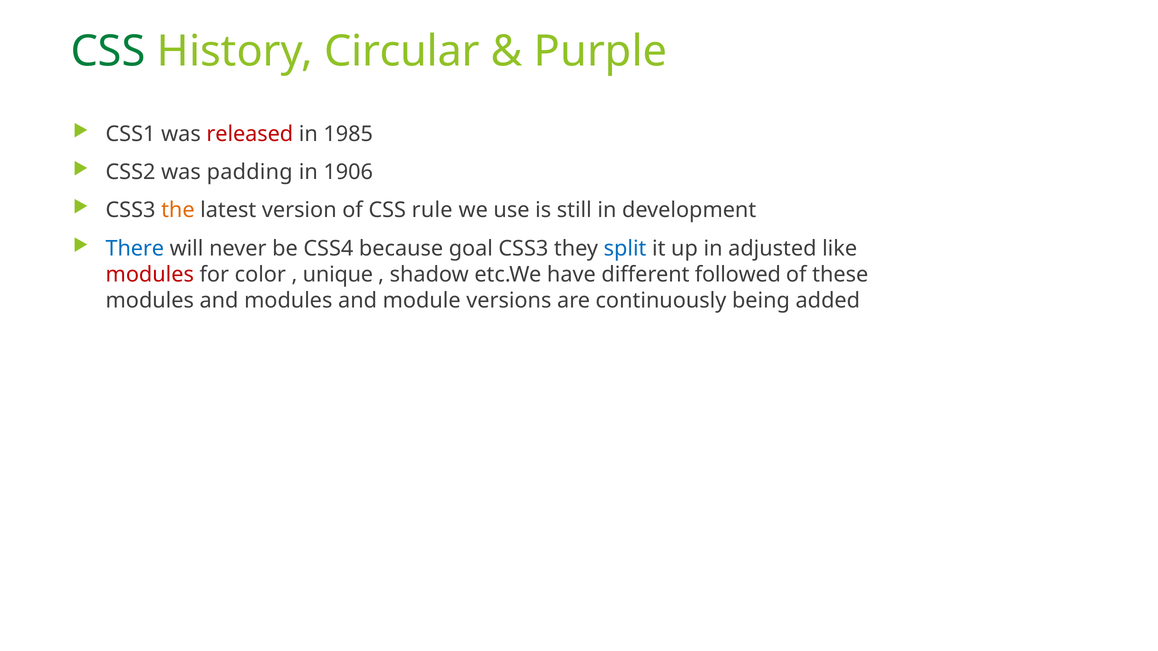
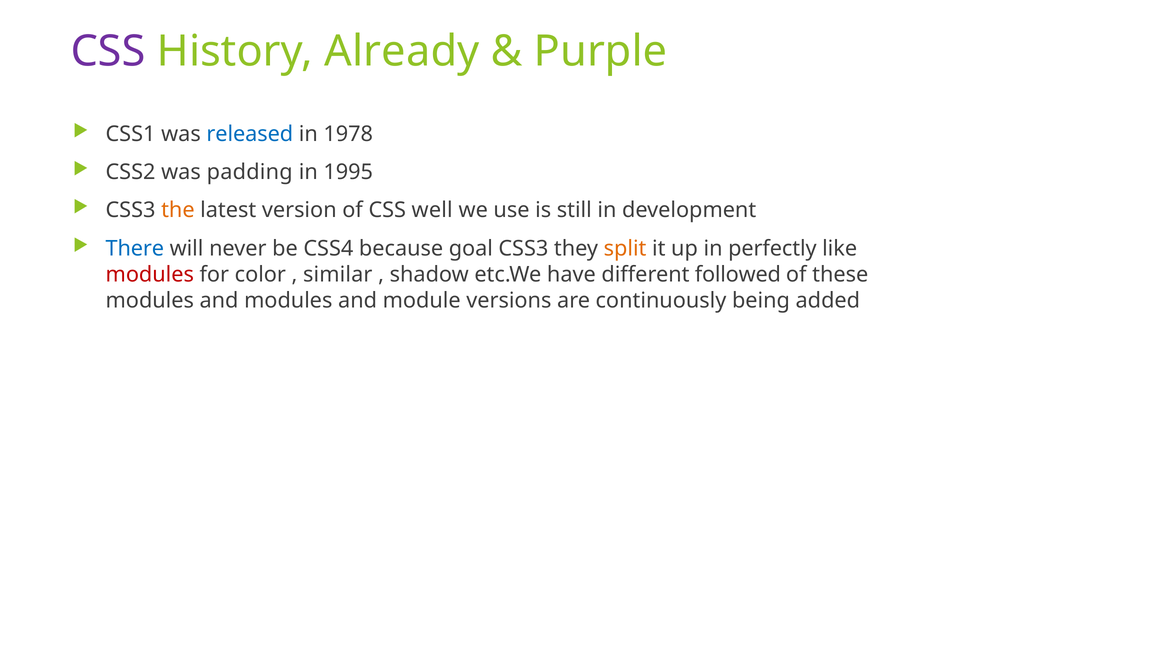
CSS at (108, 51) colour: green -> purple
Circular: Circular -> Already
released colour: red -> blue
1985: 1985 -> 1978
1906: 1906 -> 1995
rule: rule -> well
split colour: blue -> orange
adjusted: adjusted -> perfectly
unique: unique -> similar
